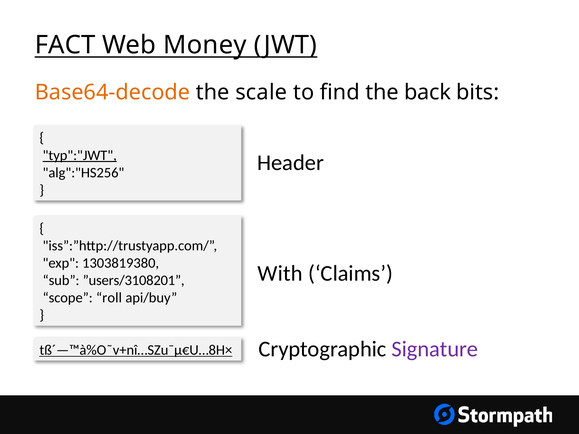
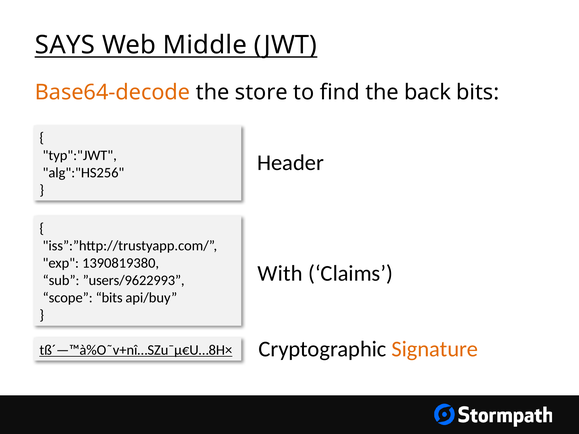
FACT: FACT -> SAYS
Money: Money -> Middle
scale: scale -> store
typ":"JWT underline: present -> none
1303819380: 1303819380 -> 1390819380
”users/3108201: ”users/3108201 -> ”users/9622993
scope roll: roll -> bits
Signature colour: purple -> orange
